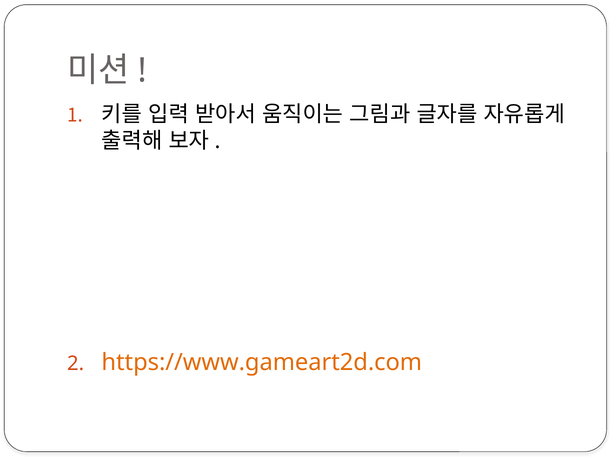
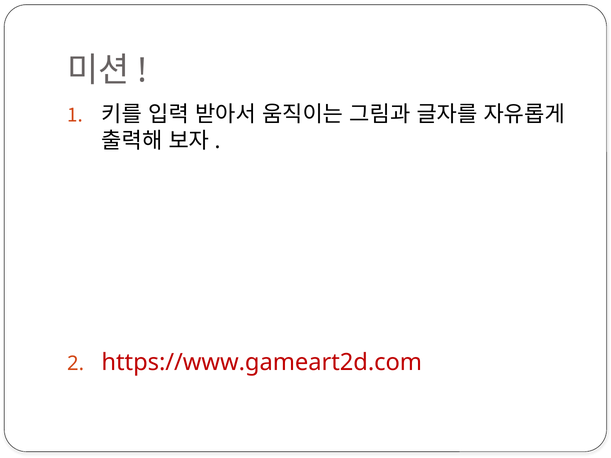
https://www.gameart2d.com colour: orange -> red
